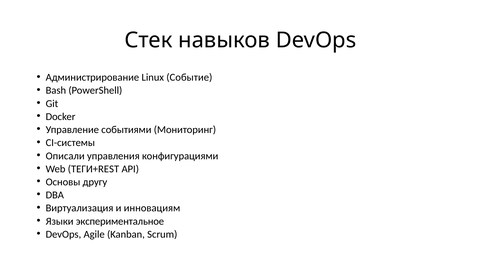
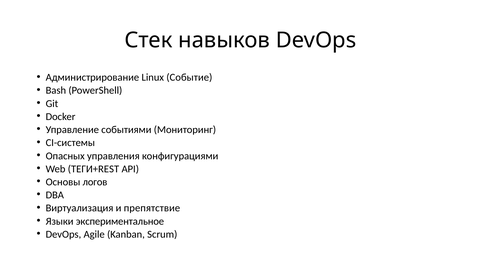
Описали: Описали -> Опасных
другу: другу -> логов
инновациям: инновациям -> препятствие
